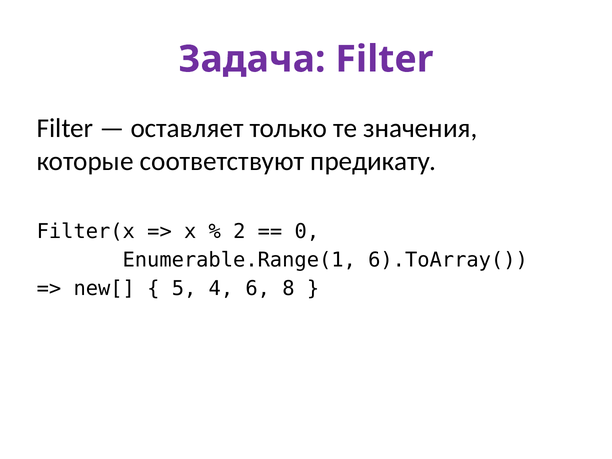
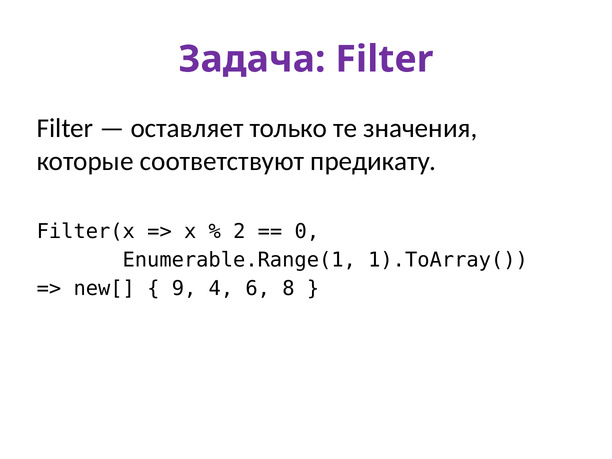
6).ToArray(: 6).ToArray( -> 1).ToArray(
5: 5 -> 9
